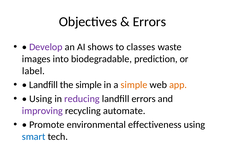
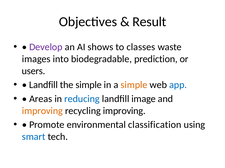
Errors at (149, 22): Errors -> Result
label: label -> users
app colour: orange -> blue
Using at (41, 99): Using -> Areas
reducing colour: purple -> blue
landfill errors: errors -> image
improving at (42, 111) colour: purple -> orange
recycling automate: automate -> improving
effectiveness: effectiveness -> classification
